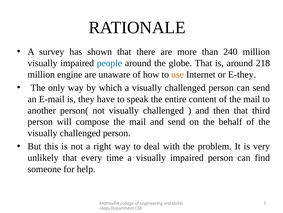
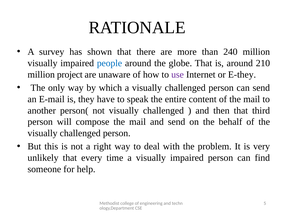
218: 218 -> 210
engine: engine -> project
use colour: orange -> purple
